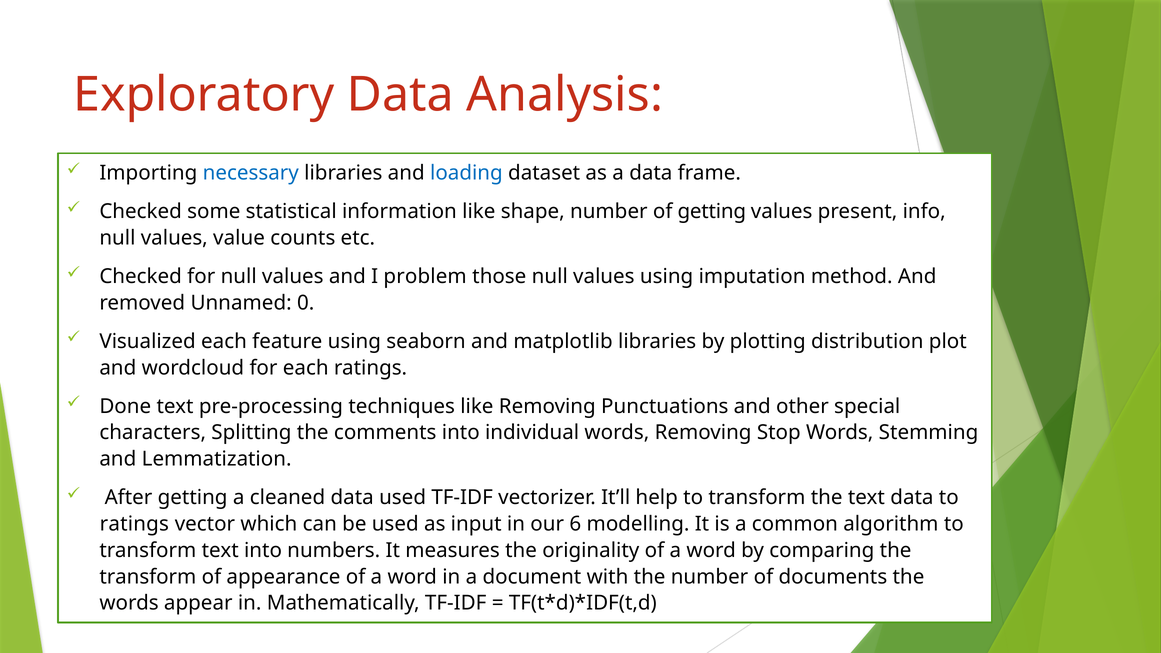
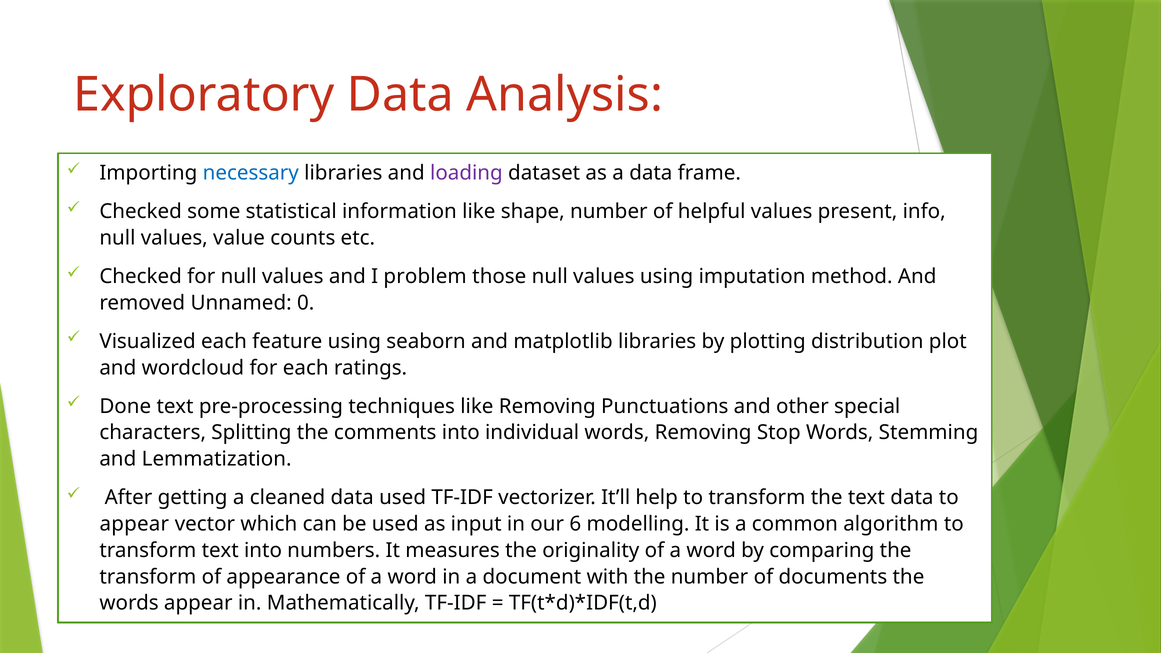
loading colour: blue -> purple
of getting: getting -> helpful
ratings at (134, 524): ratings -> appear
